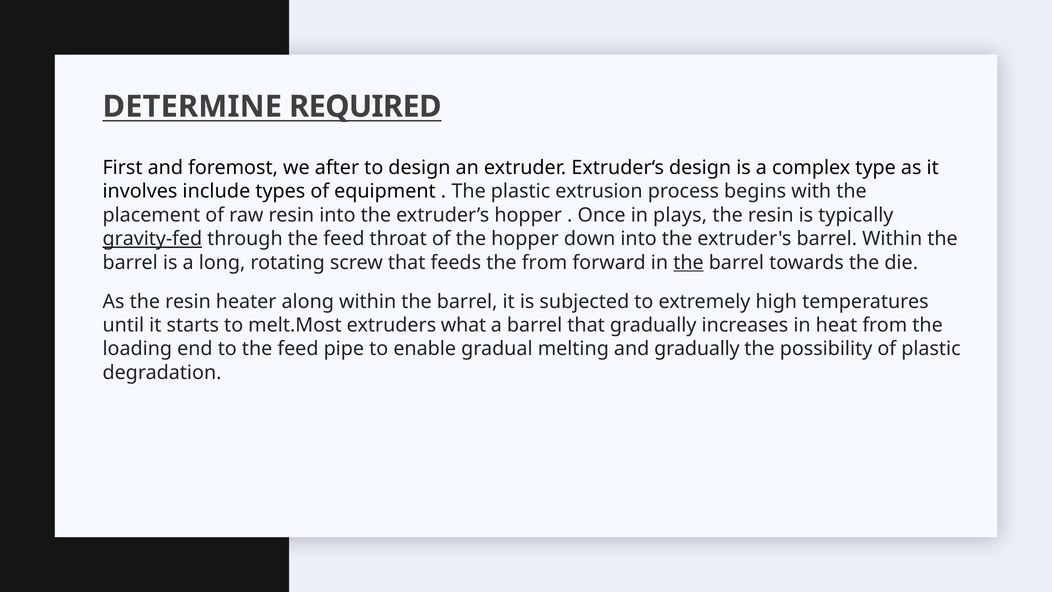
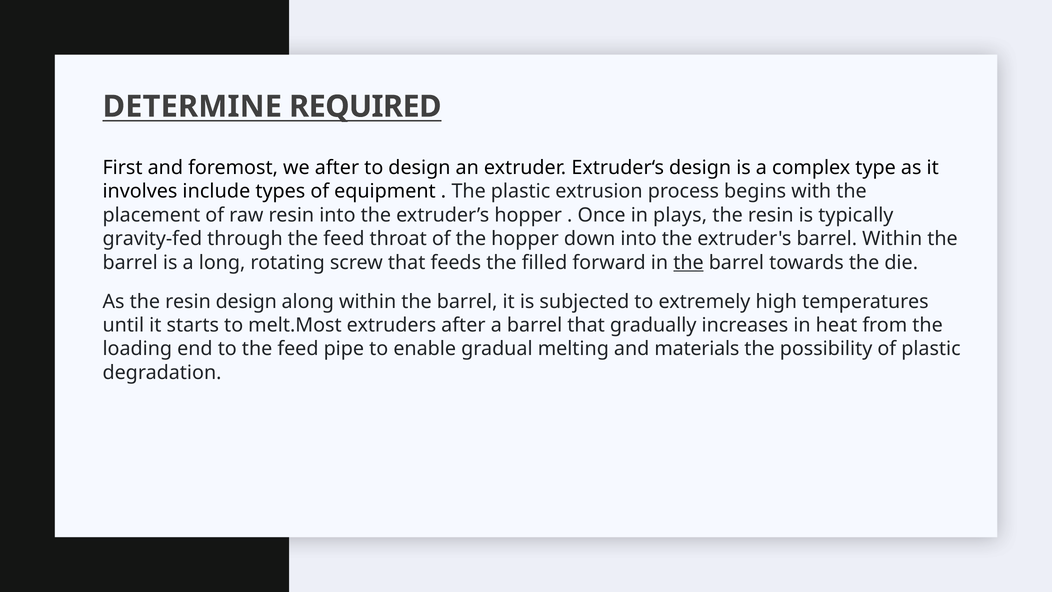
gravity-fed underline: present -> none
the from: from -> filled
resin heater: heater -> design
extruders what: what -> after
and gradually: gradually -> materials
